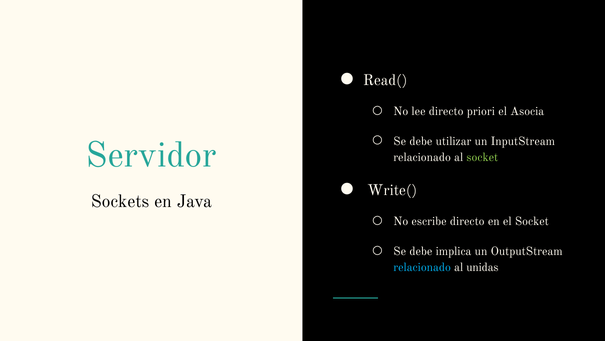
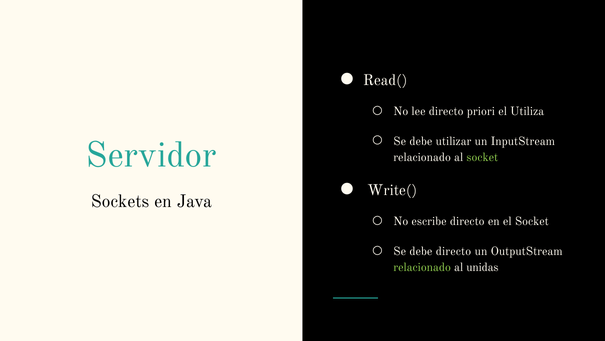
Asocia: Asocia -> Utiliza
debe implica: implica -> directo
relacionado at (422, 267) colour: light blue -> light green
